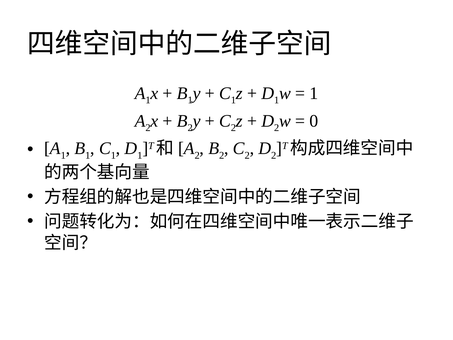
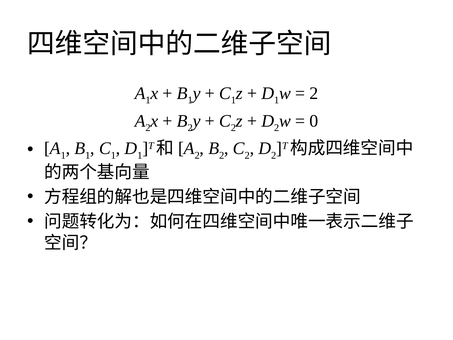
1 at (314, 93): 1 -> 2
